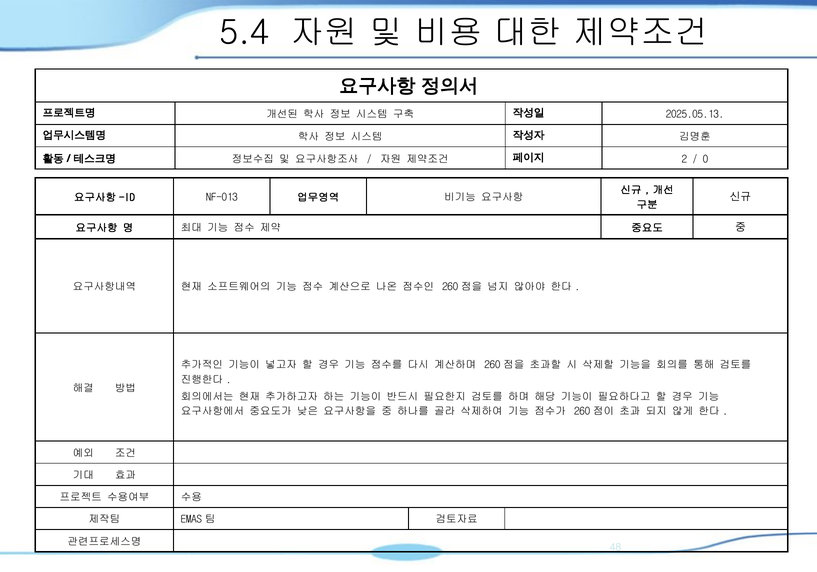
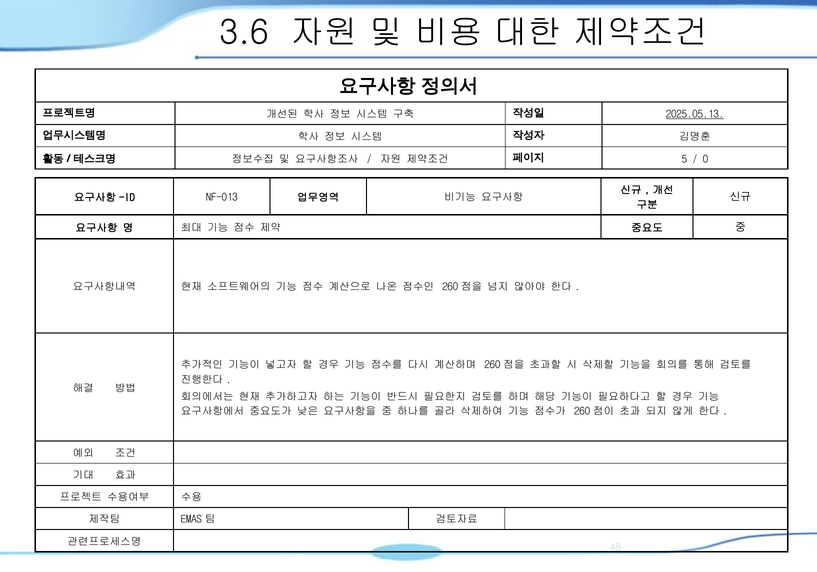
5.4: 5.4 -> 3.6
2025.05.13 underline: none -> present
2: 2 -> 5
